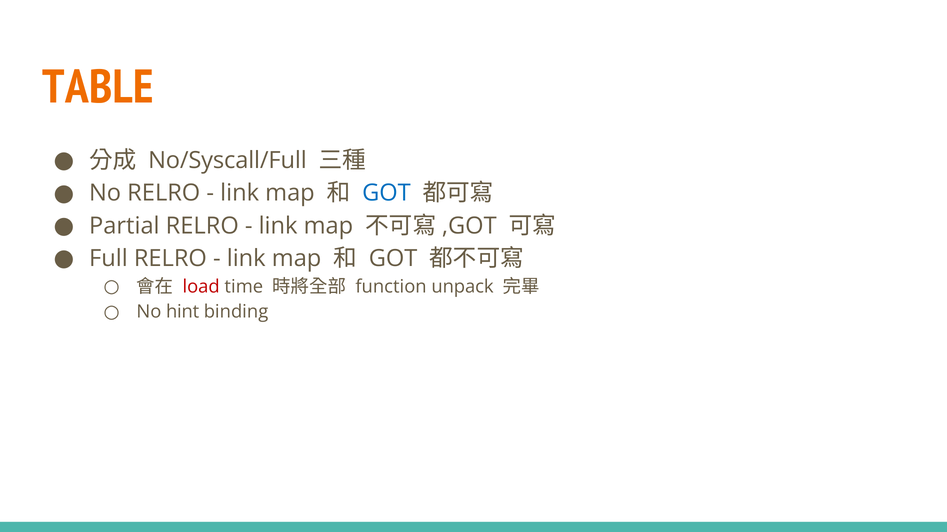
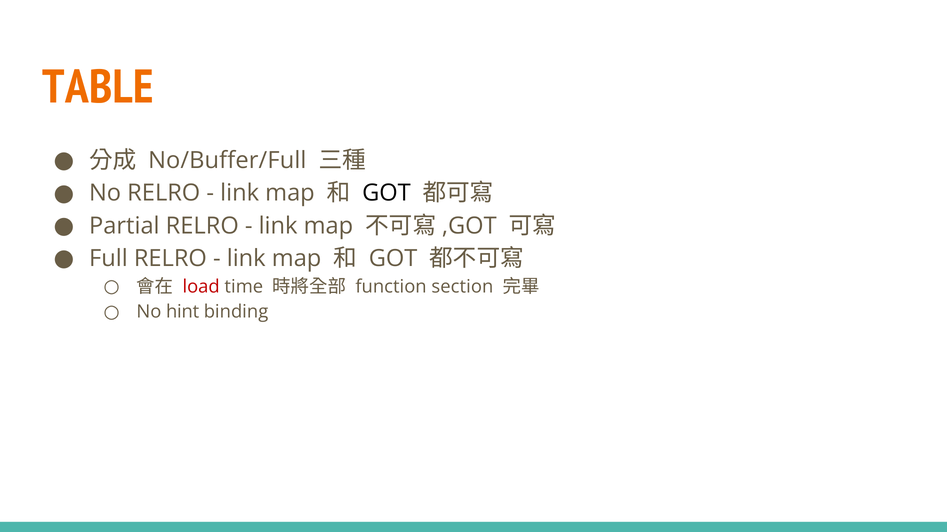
No/Syscall/Full: No/Syscall/Full -> No/Buffer/Full
GOT at (386, 193) colour: blue -> black
unpack: unpack -> section
